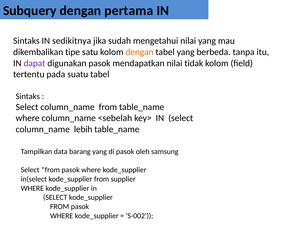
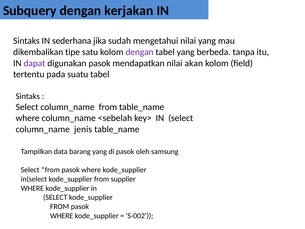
pertama: pertama -> kerjakan
sedikitnya: sedikitnya -> sederhana
dengan at (140, 52) colour: orange -> purple
tidak: tidak -> akan
lebih: lebih -> jenis
